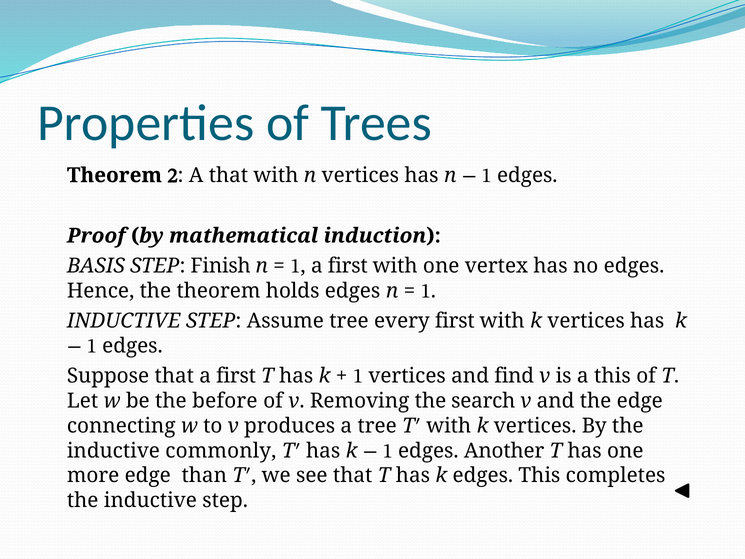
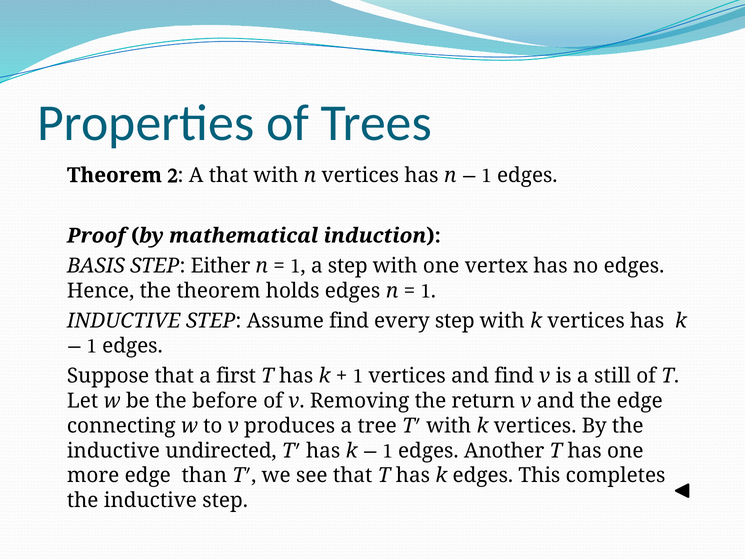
Finish: Finish -> Either
first at (348, 266): first -> step
Assume tree: tree -> find
first at (455, 321): first -> step
a this: this -> still
search: search -> return
commonly: commonly -> undirected
